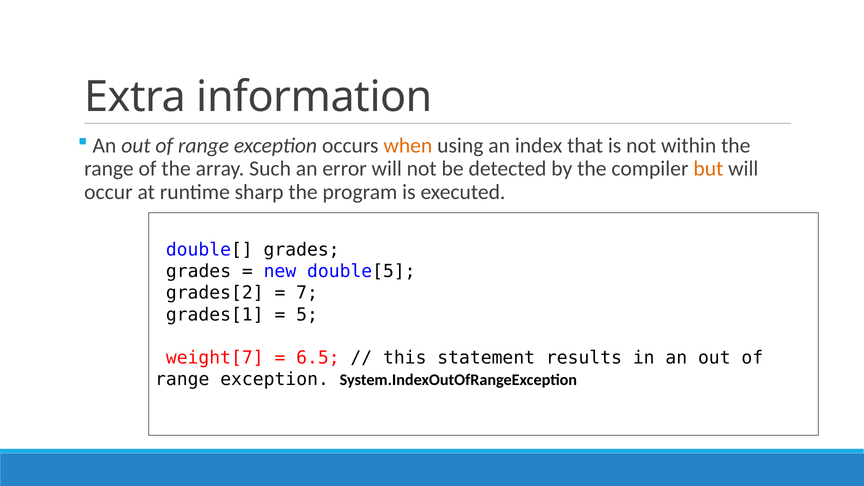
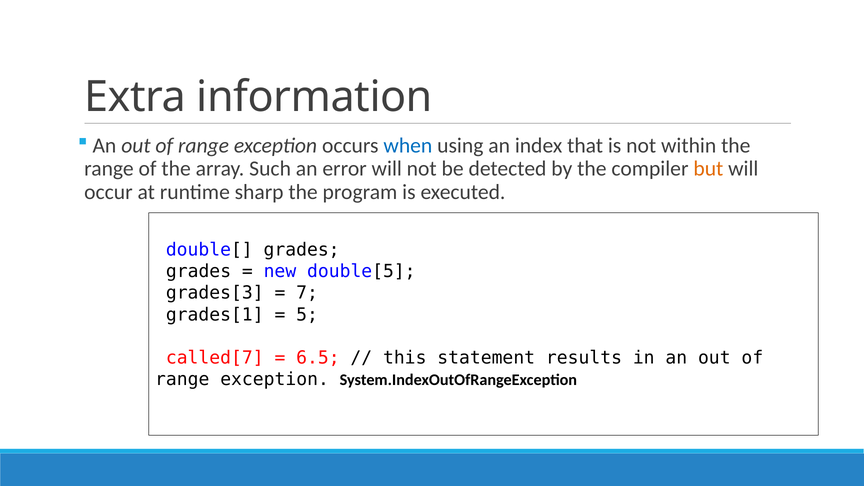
when colour: orange -> blue
grades[2: grades[2 -> grades[3
weight[7: weight[7 -> called[7
